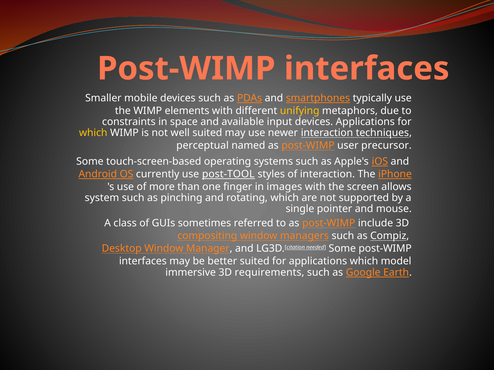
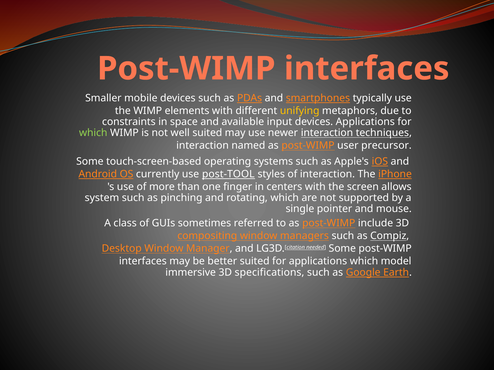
which at (93, 133) colour: yellow -> light green
perceptual at (203, 146): perceptual -> interaction
images: images -> centers
requirements: requirements -> specifications
